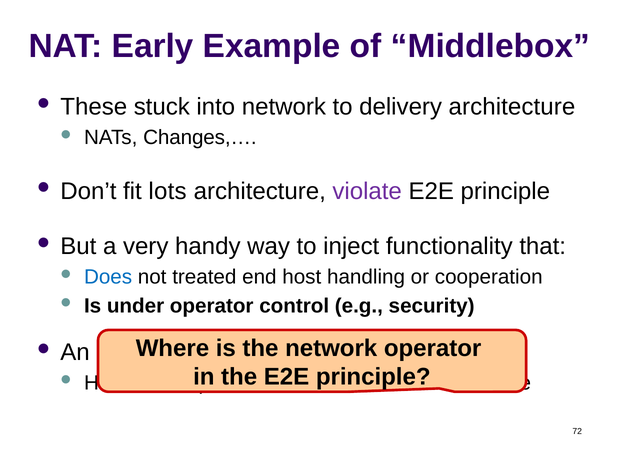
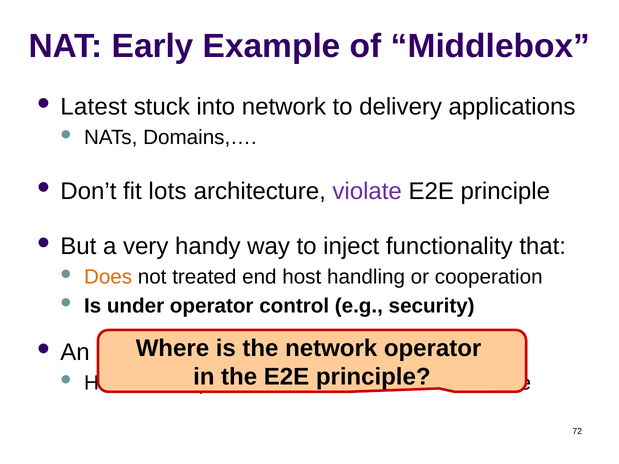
These: These -> Latest
delivery architecture: architecture -> applications
Changes,…: Changes,… -> Domains,…
Does colour: blue -> orange
